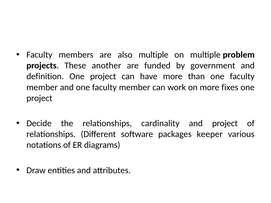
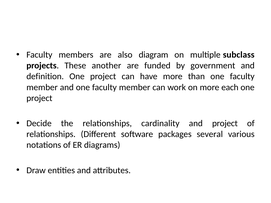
also multiple: multiple -> diagram
problem: problem -> subclass
fixes: fixes -> each
keeper: keeper -> several
